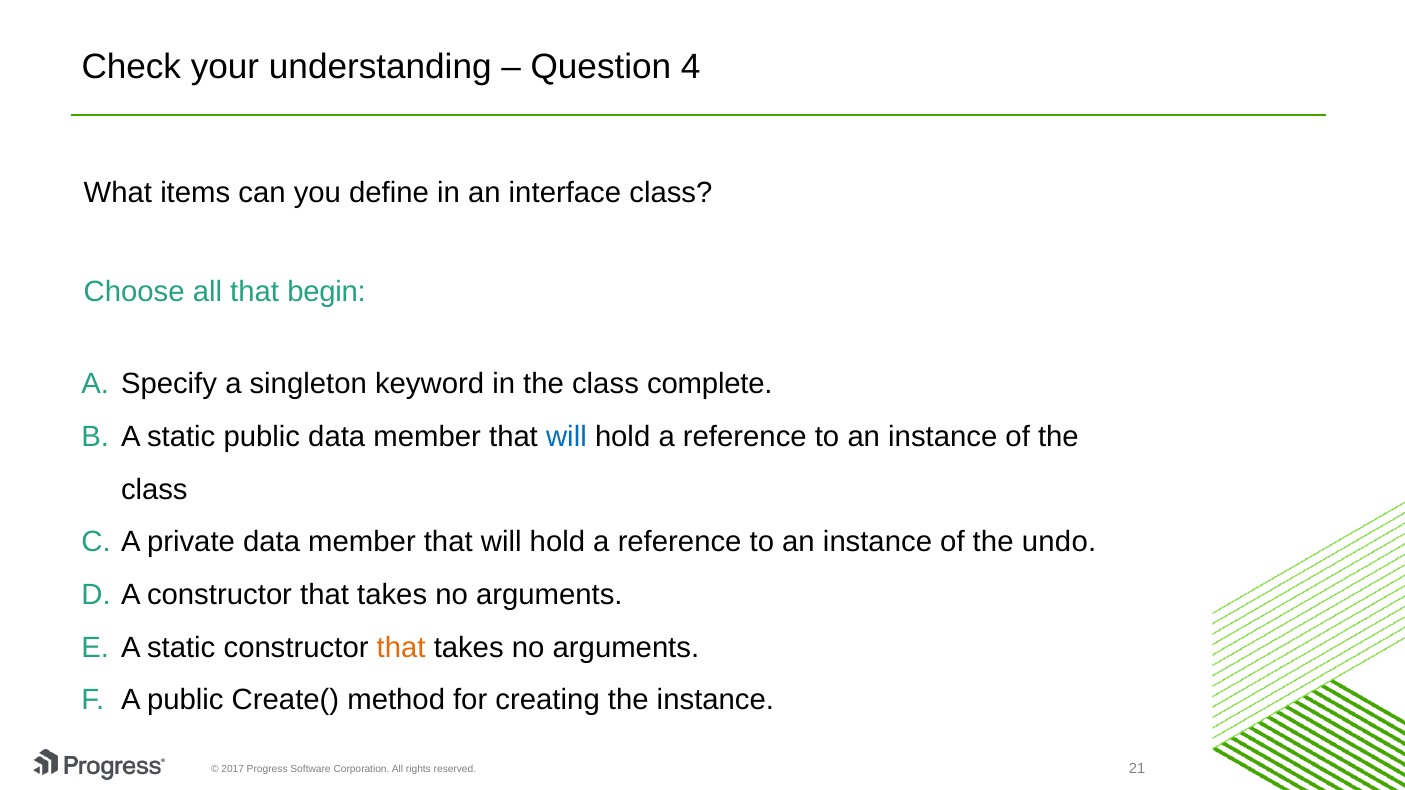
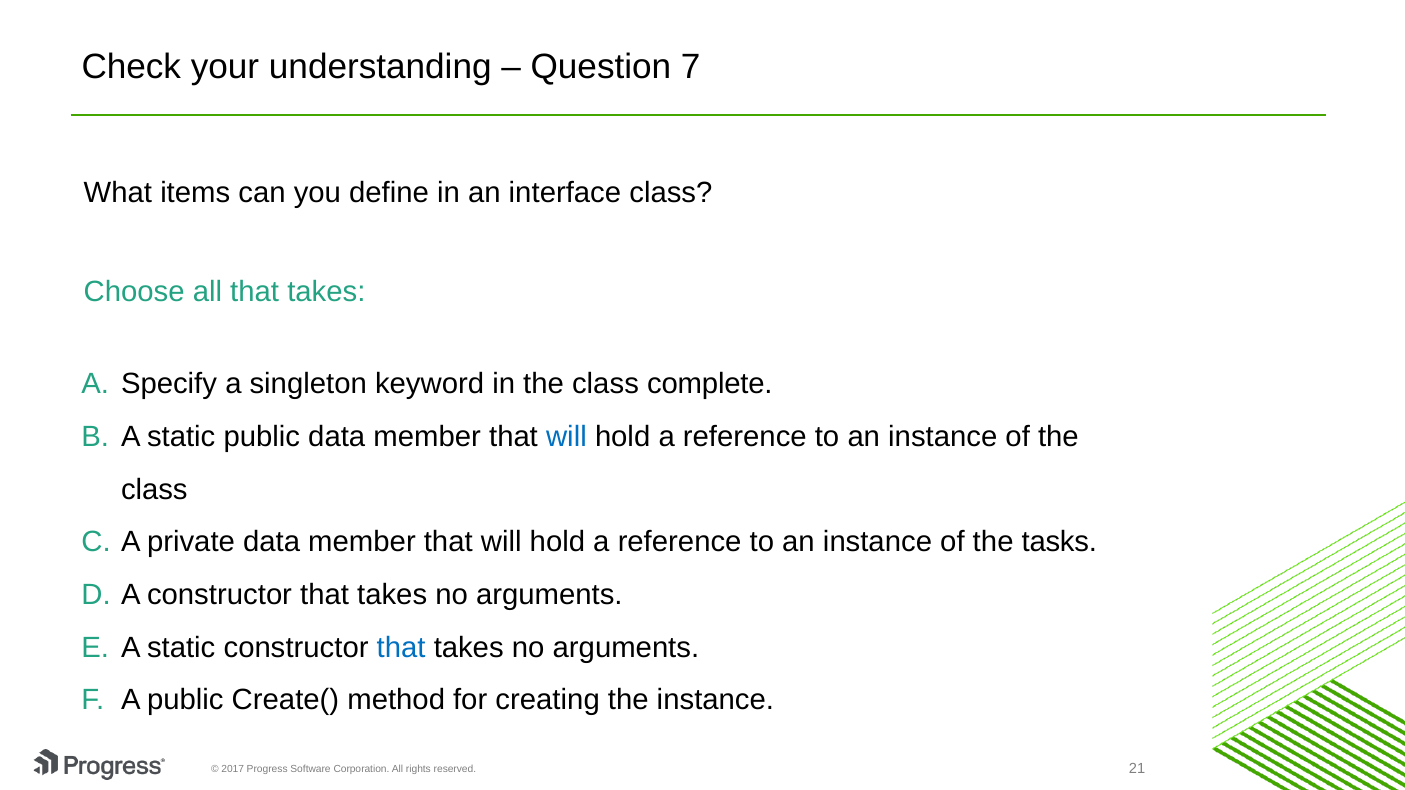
4: 4 -> 7
all that begin: begin -> takes
undo: undo -> tasks
that at (401, 648) colour: orange -> blue
